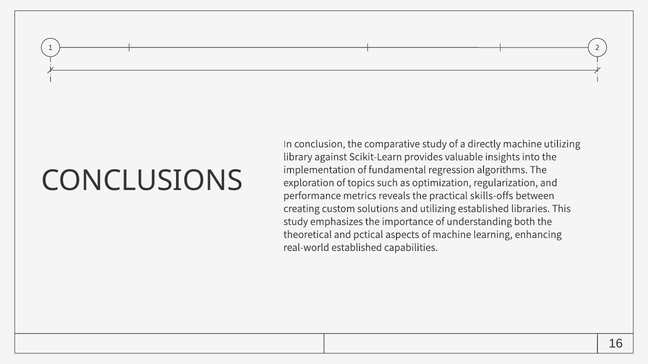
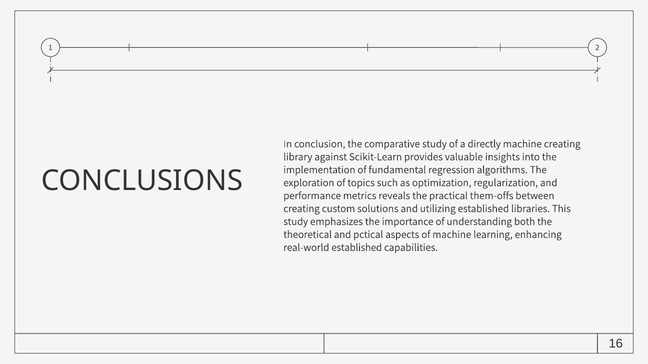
machine utilizing: utilizing -> creating
skills-offs: skills-offs -> them-offs
